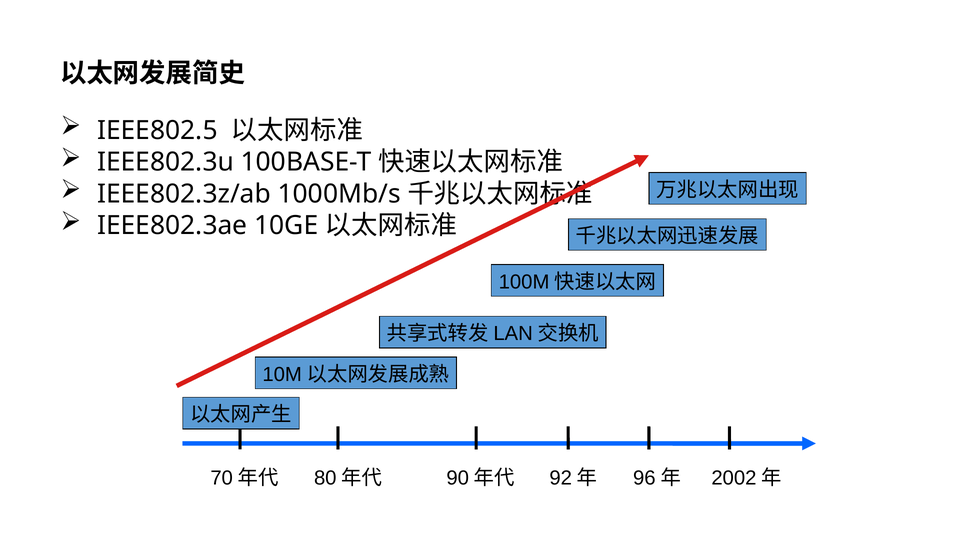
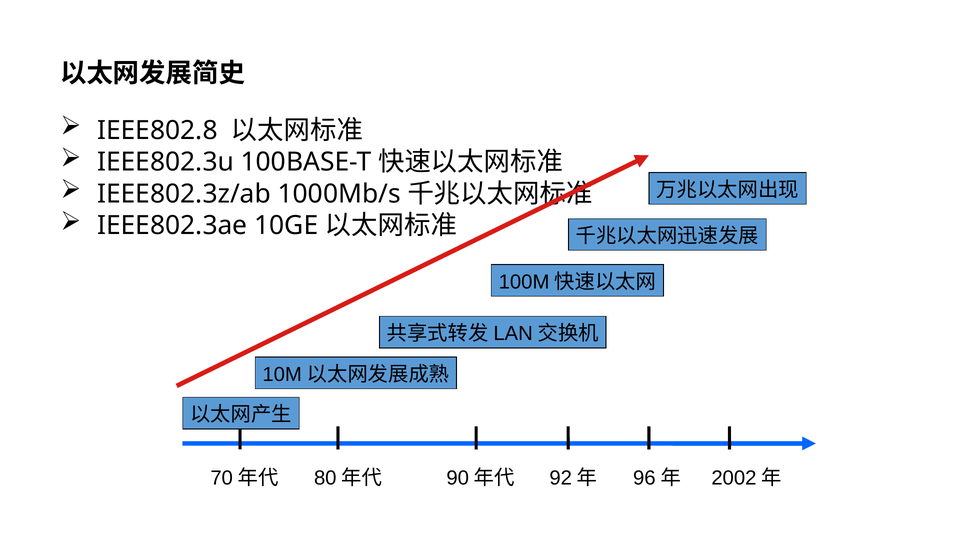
IEEE802.5: IEEE802.5 -> IEEE802.8
